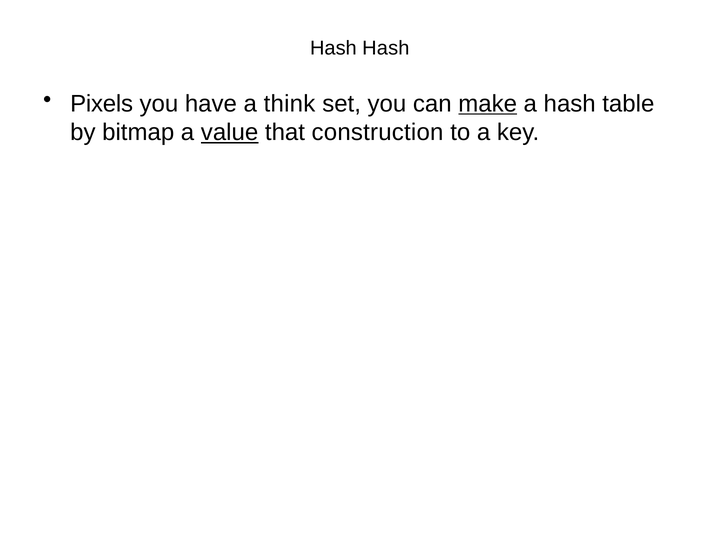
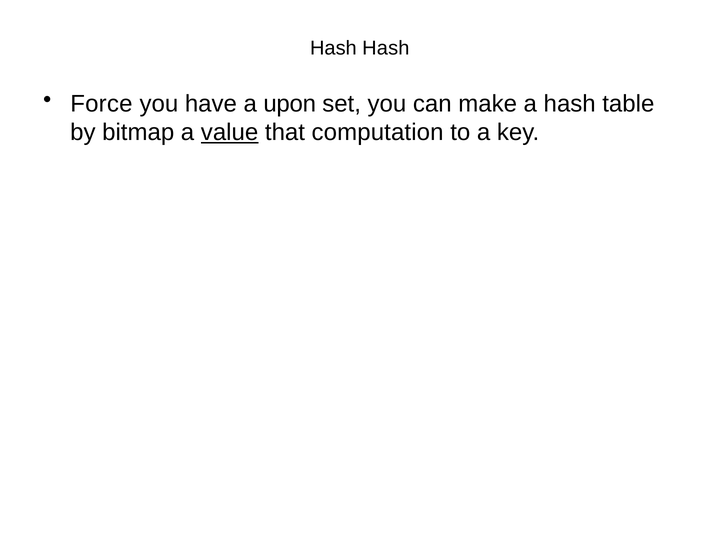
Pixels: Pixels -> Force
think: think -> upon
make underline: present -> none
construction: construction -> computation
